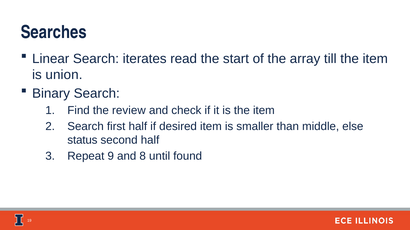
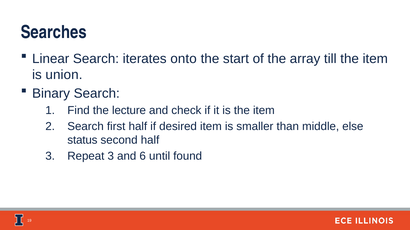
read: read -> onto
review: review -> lecture
Repeat 9: 9 -> 3
8: 8 -> 6
